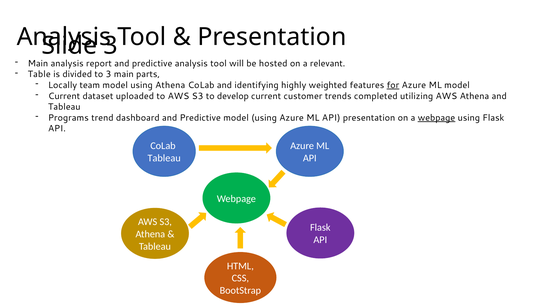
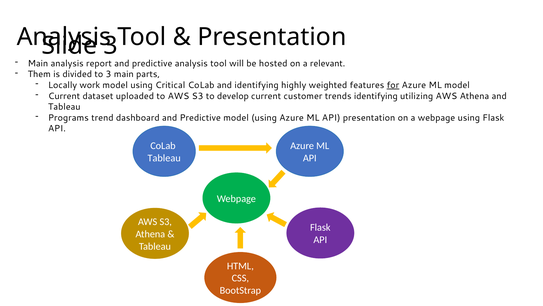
Table: Table -> Them
team: team -> work
using Athena: Athena -> Critical
trends completed: completed -> identifying
webpage at (436, 118) underline: present -> none
